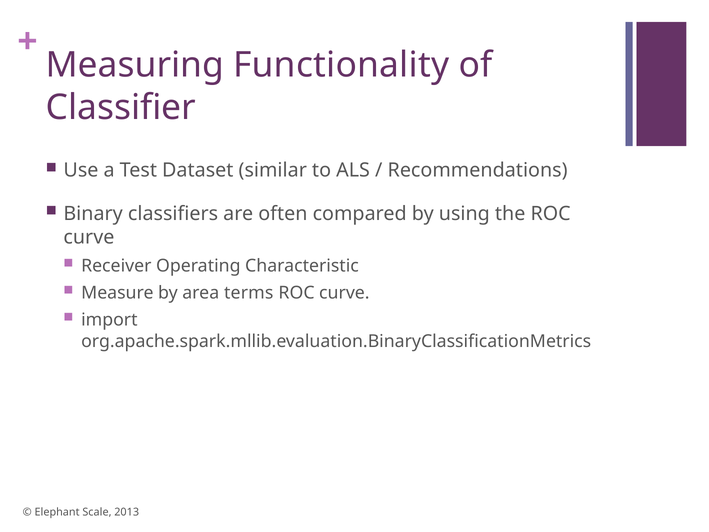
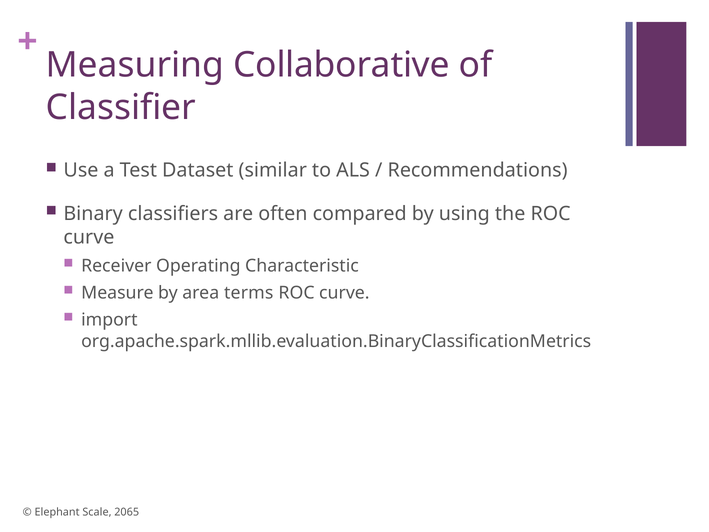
Functionality: Functionality -> Collaborative
2013: 2013 -> 2065
